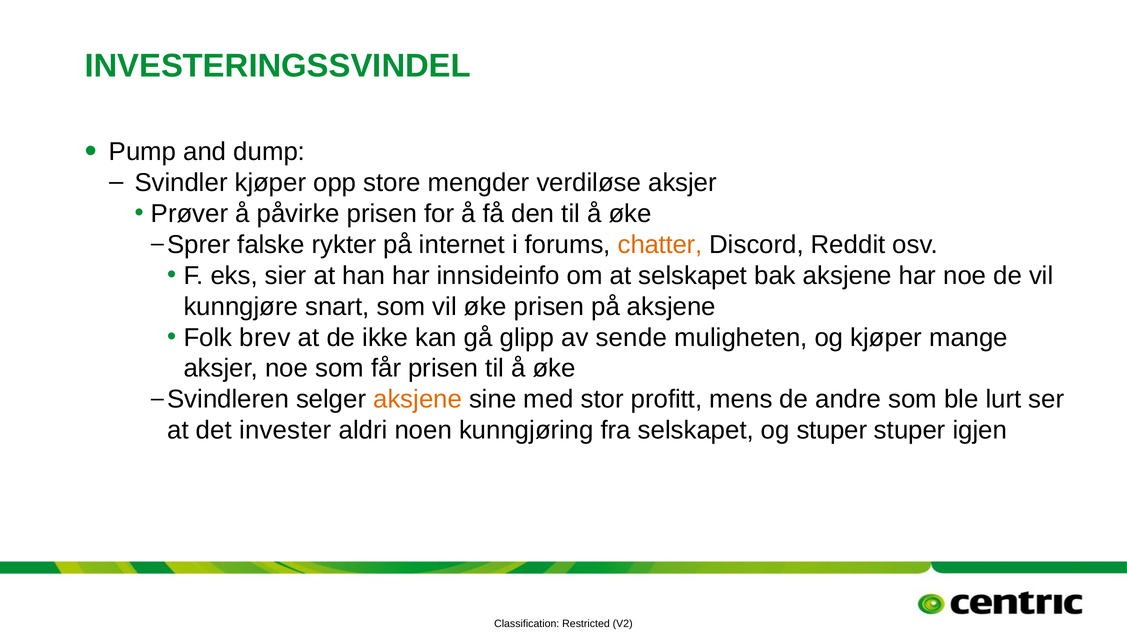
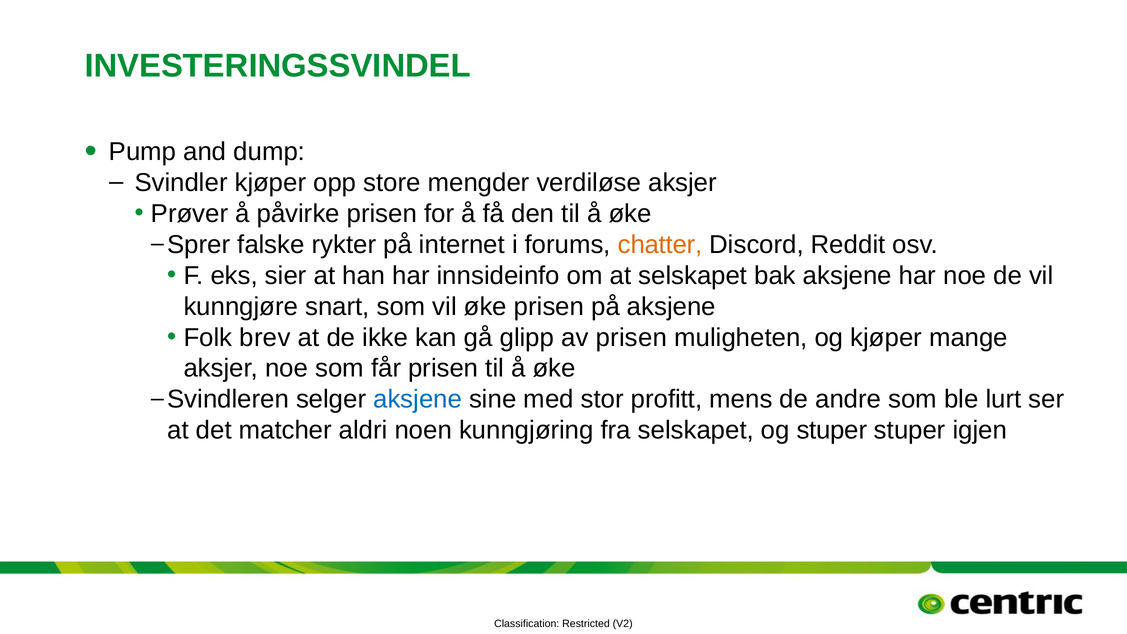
av sende: sende -> prisen
aksjene at (418, 399) colour: orange -> blue
invester: invester -> matcher
